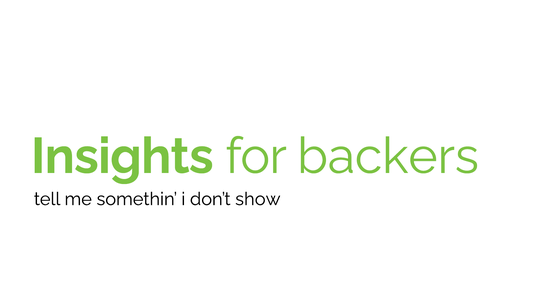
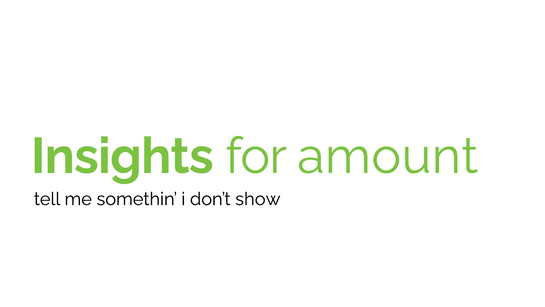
backers: backers -> amount
